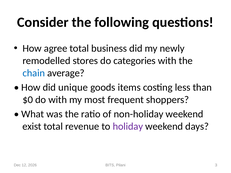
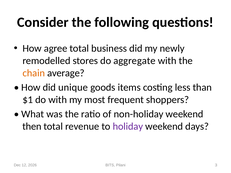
categories: categories -> aggregate
chain colour: blue -> orange
$0: $0 -> $1
exist: exist -> then
